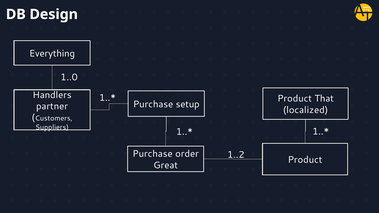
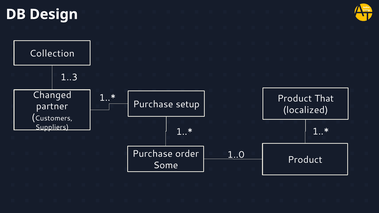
Everything: Everything -> Collection
1..0: 1..0 -> 1..3
Handlers: Handlers -> Changed
1..2: 1..2 -> 1..0
Great: Great -> Some
